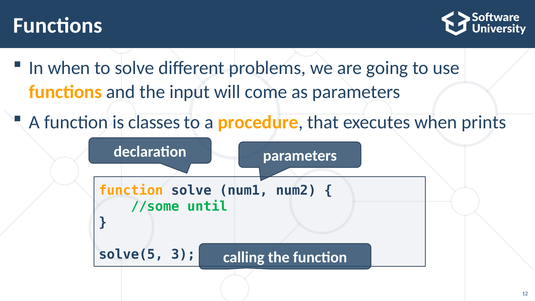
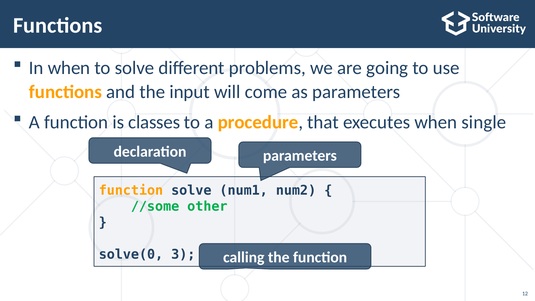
prints: prints -> single
until: until -> other
solve(5: solve(5 -> solve(0
